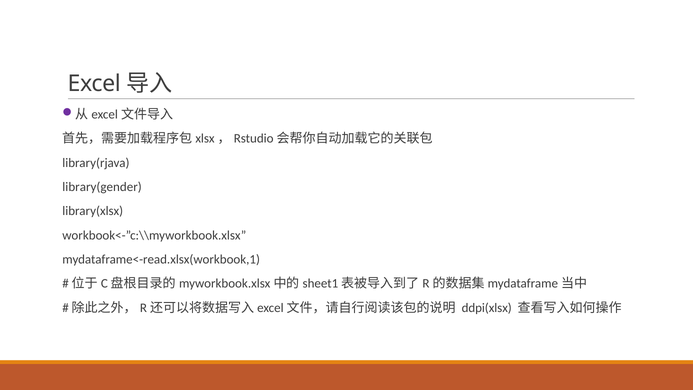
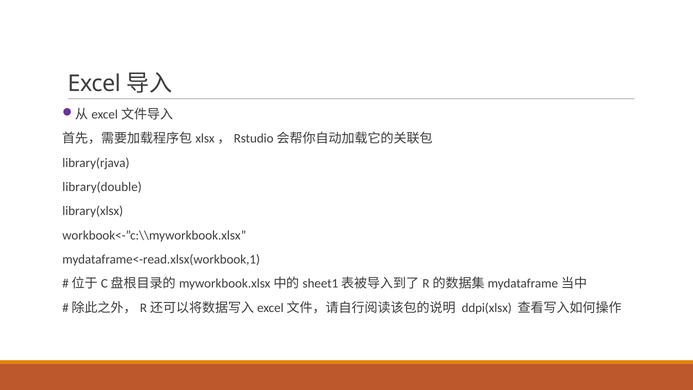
library(gender: library(gender -> library(double
